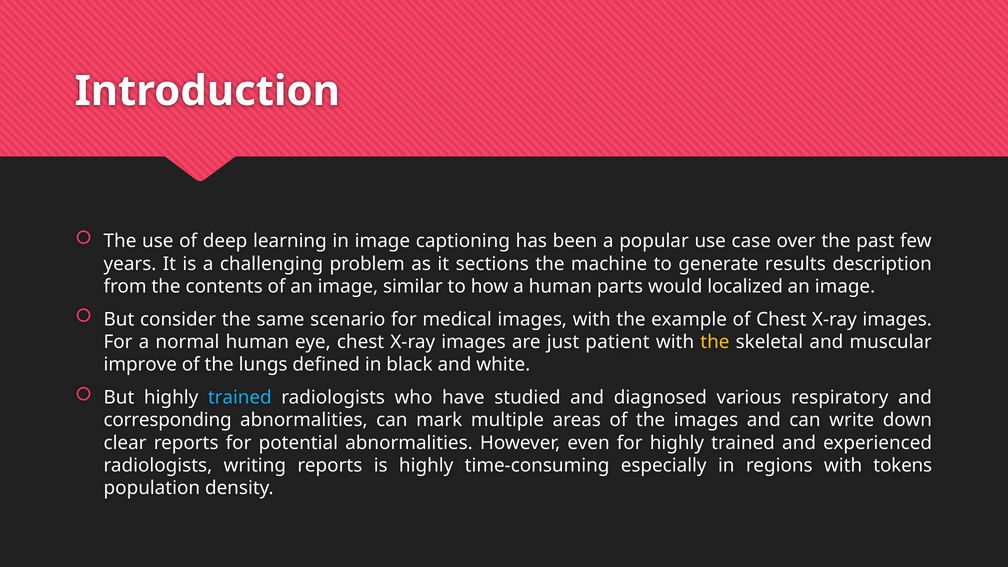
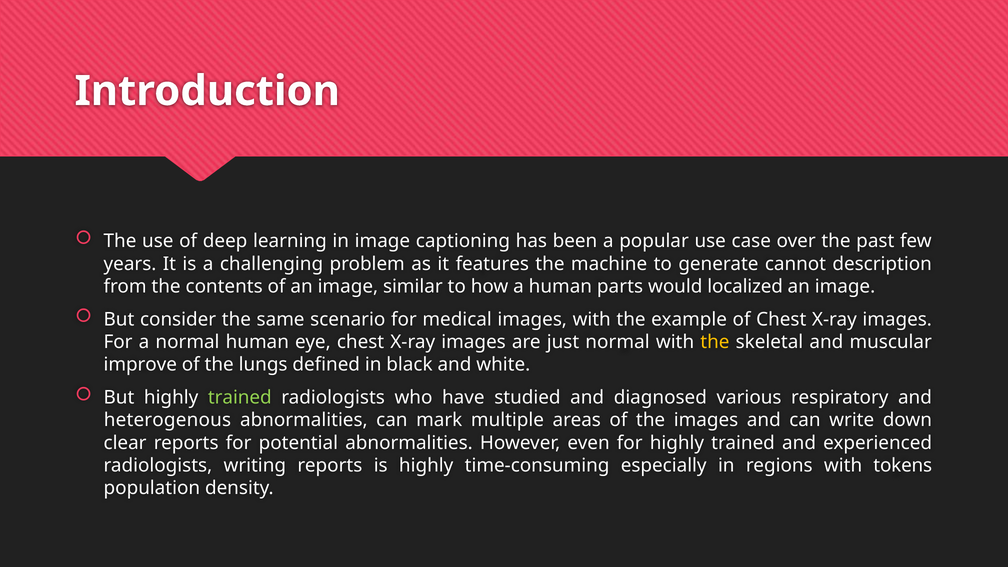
sections: sections -> features
results: results -> cannot
just patient: patient -> normal
trained at (240, 397) colour: light blue -> light green
corresponding: corresponding -> heterogenous
